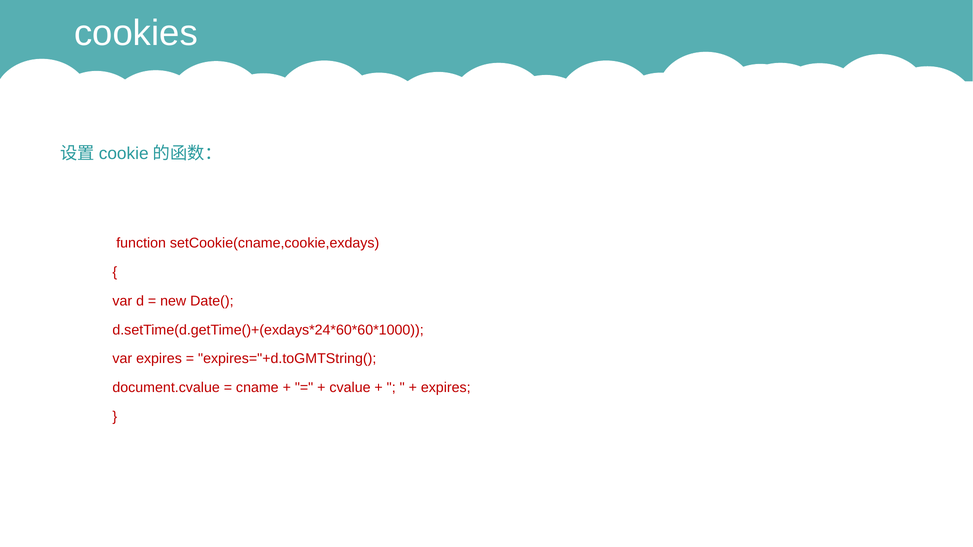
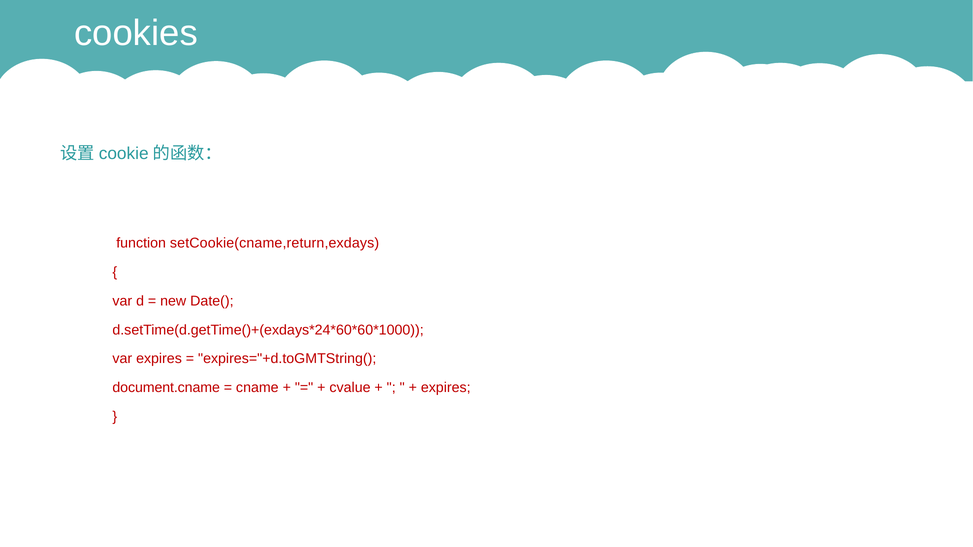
setCookie(cname,cookie,exdays: setCookie(cname,cookie,exdays -> setCookie(cname,return,exdays
document.cvalue: document.cvalue -> document.cname
